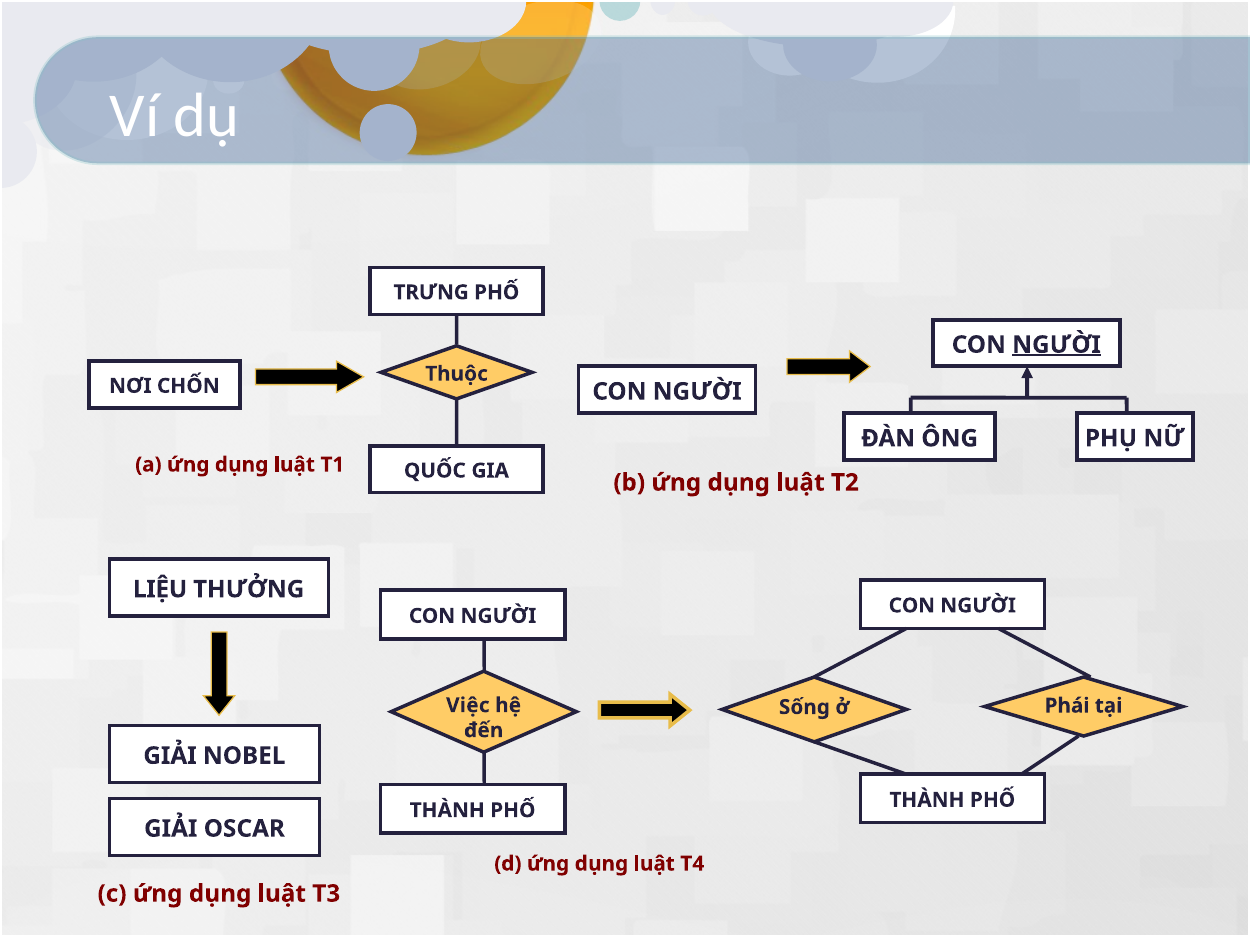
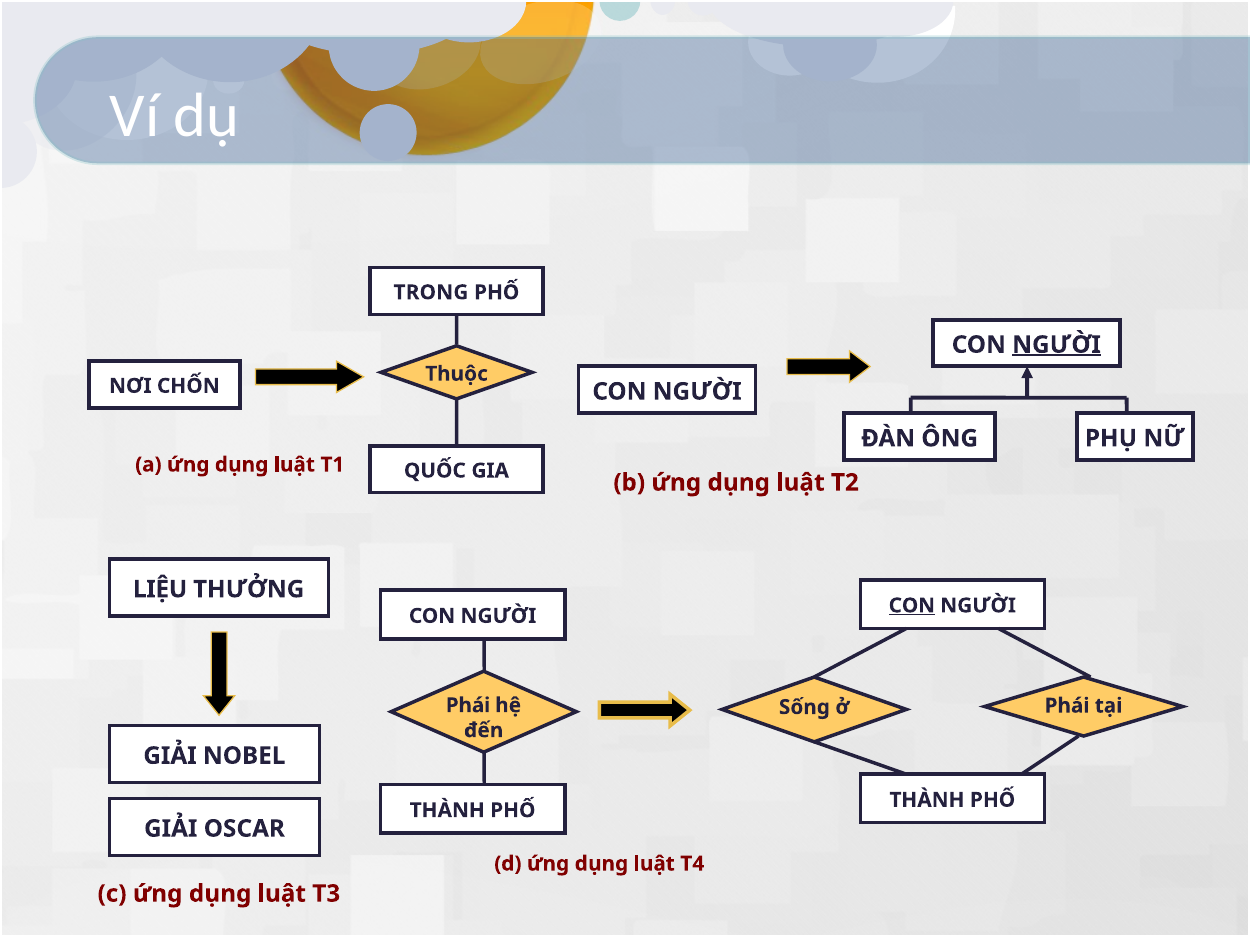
TRƯNG: TRƯNG -> TRONG
CON at (912, 606) underline: none -> present
Việc at (468, 706): Việc -> Phái
